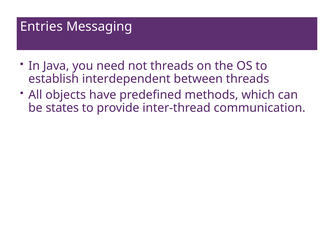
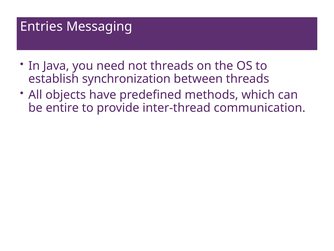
interdependent: interdependent -> synchronization
states: states -> entire
